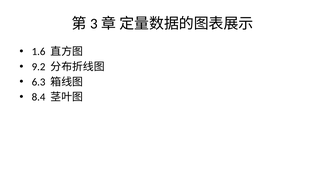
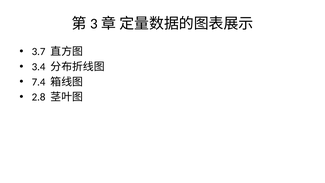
1.6: 1.6 -> 3.7
9.2: 9.2 -> 3.4
6.3: 6.3 -> 7.4
8.4: 8.4 -> 2.8
